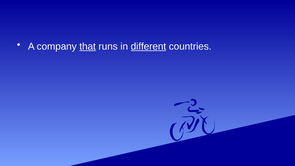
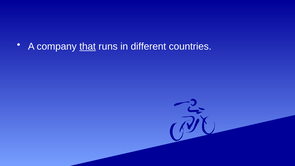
different underline: present -> none
